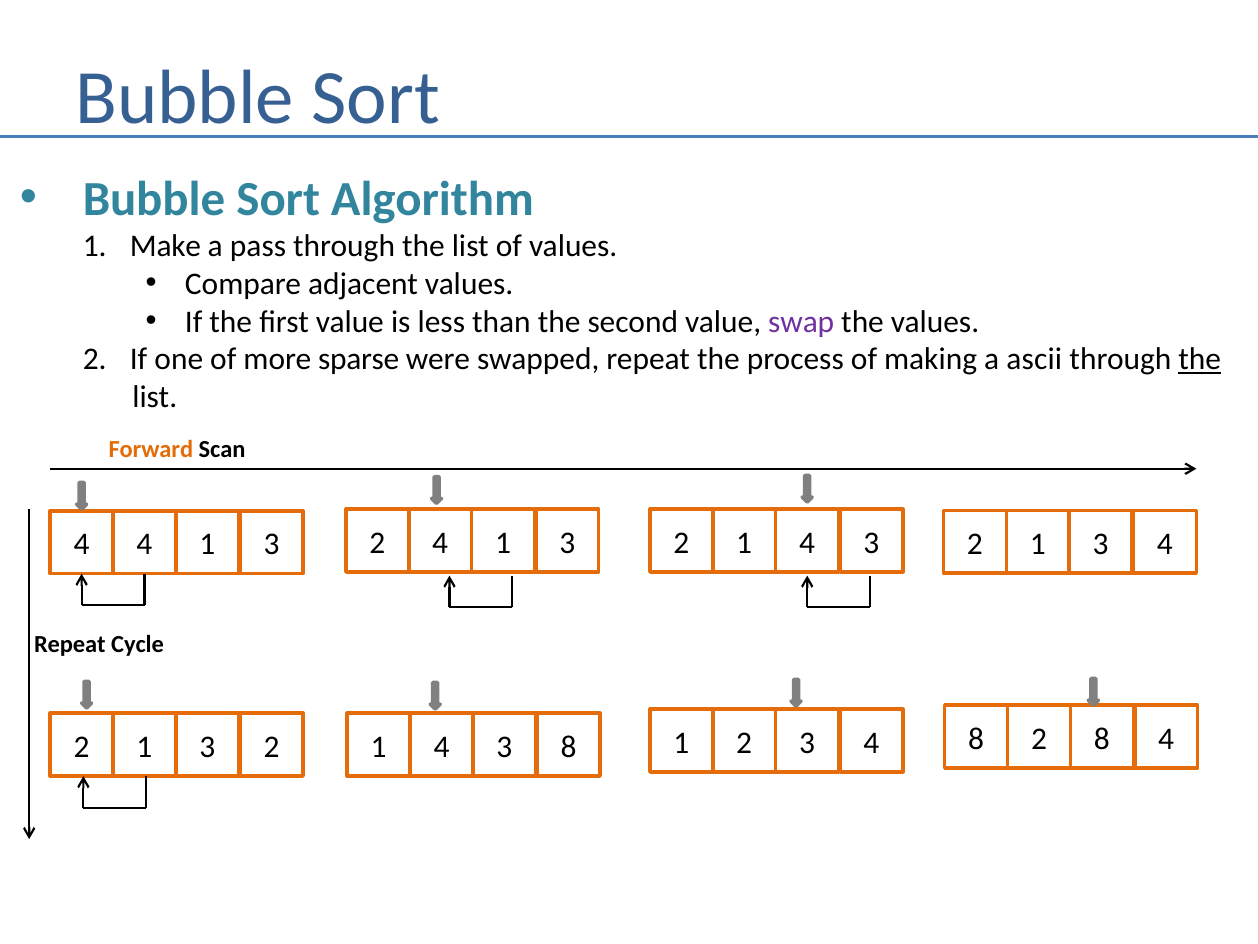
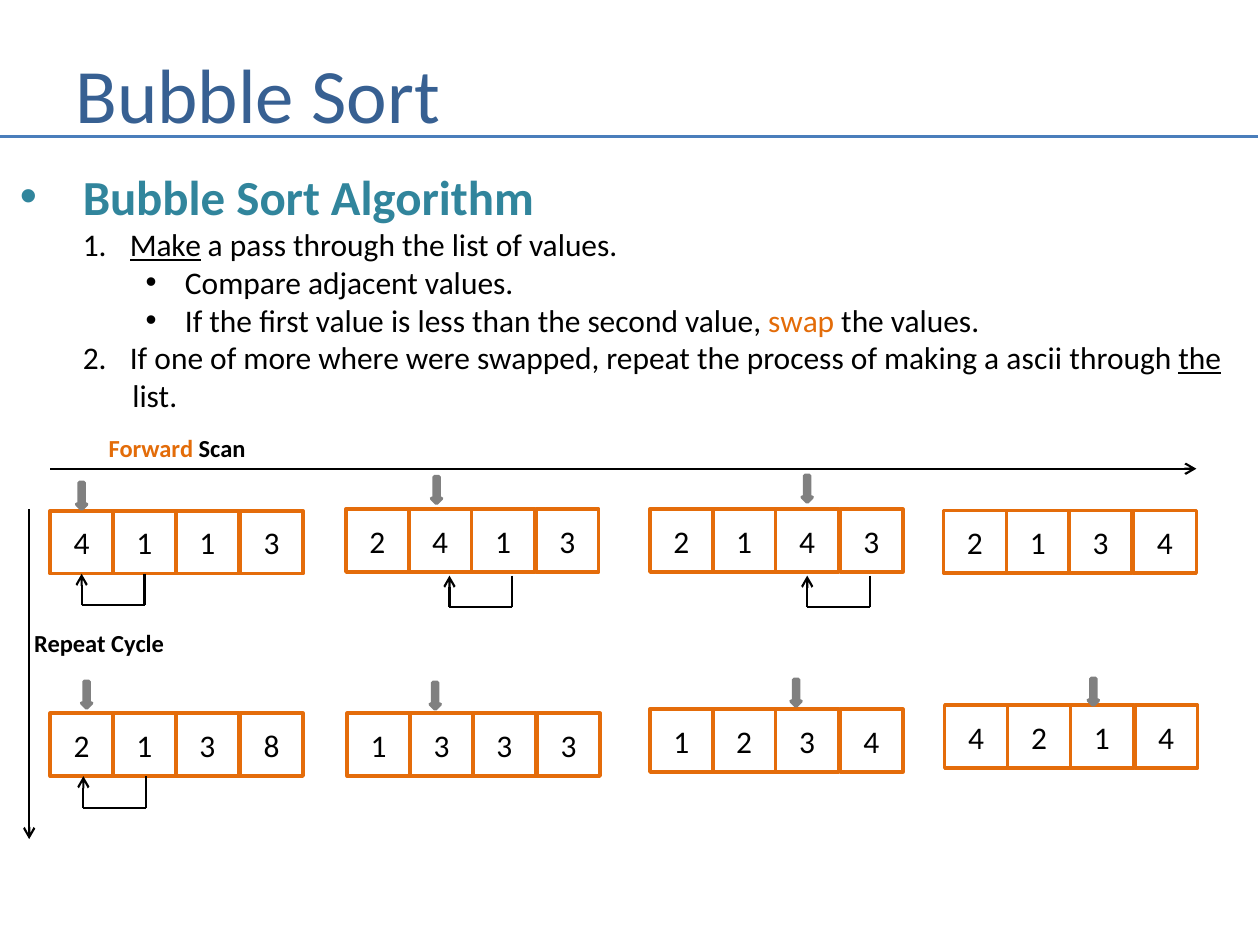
Make underline: none -> present
swap colour: purple -> orange
sparse: sparse -> where
4 at (144, 544): 4 -> 1
4 8: 8 -> 4
8 at (1102, 738): 8 -> 1
2 1 3 2: 2 -> 8
4 at (441, 746): 4 -> 3
8 at (569, 746): 8 -> 3
